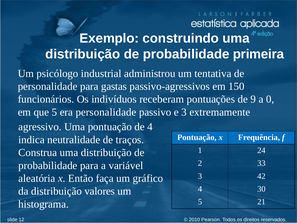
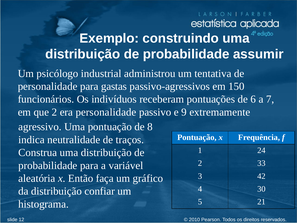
primeira: primeira -> assumir
9: 9 -> 6
0: 0 -> 7
que 5: 5 -> 2
e 3: 3 -> 9
de 4: 4 -> 8
valores: valores -> confiar
